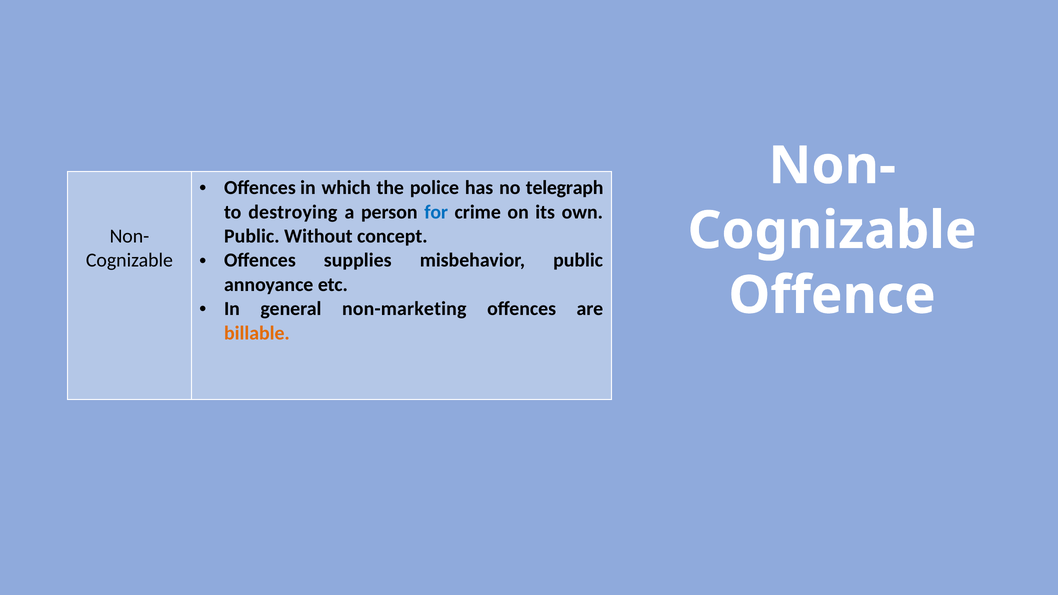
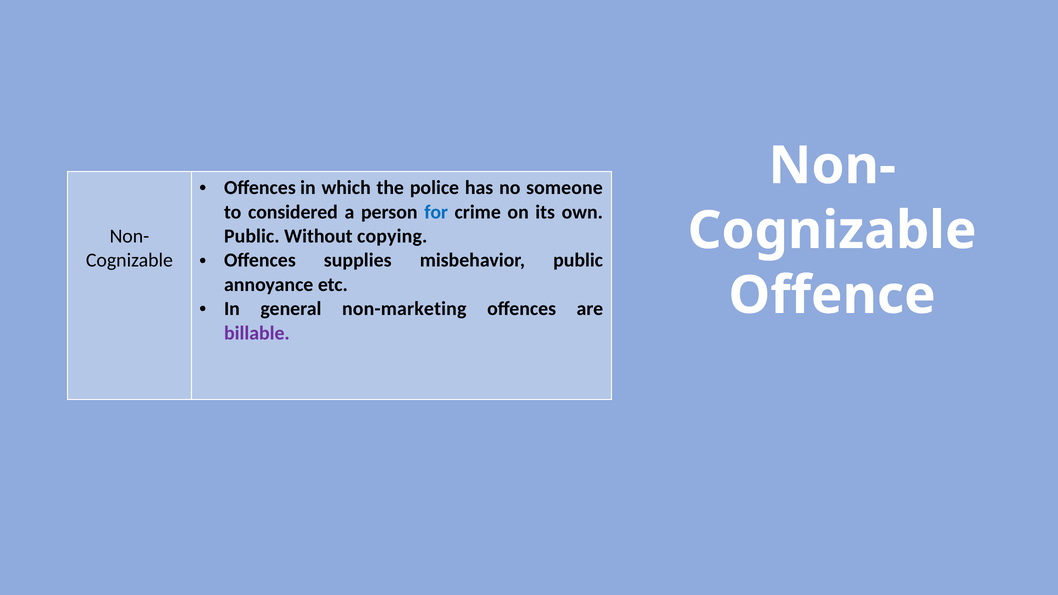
telegraph: telegraph -> someone
destroying: destroying -> considered
concept: concept -> copying
billable colour: orange -> purple
